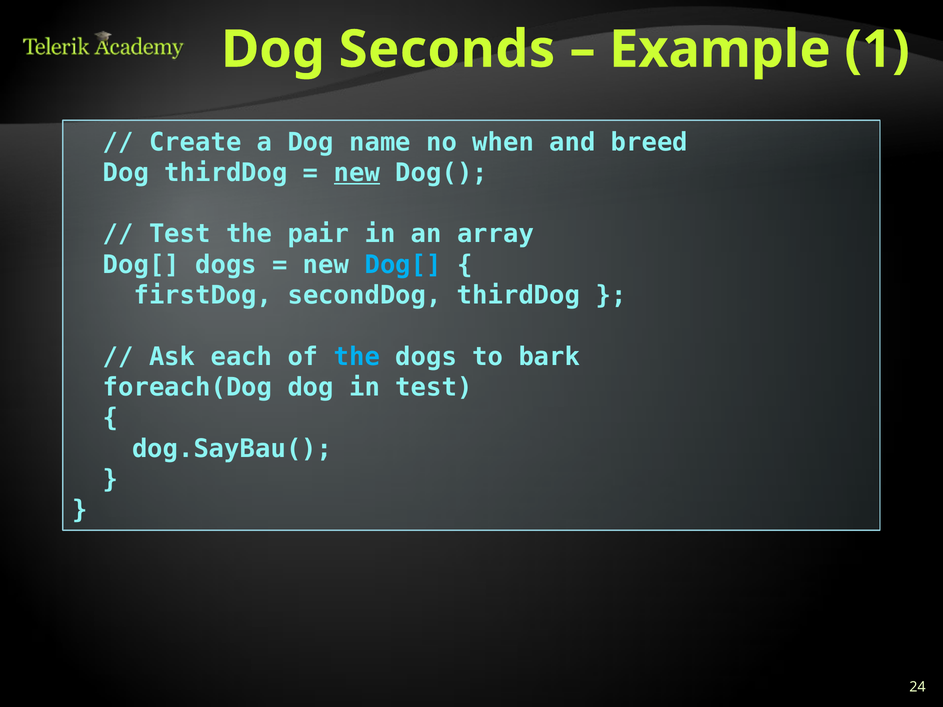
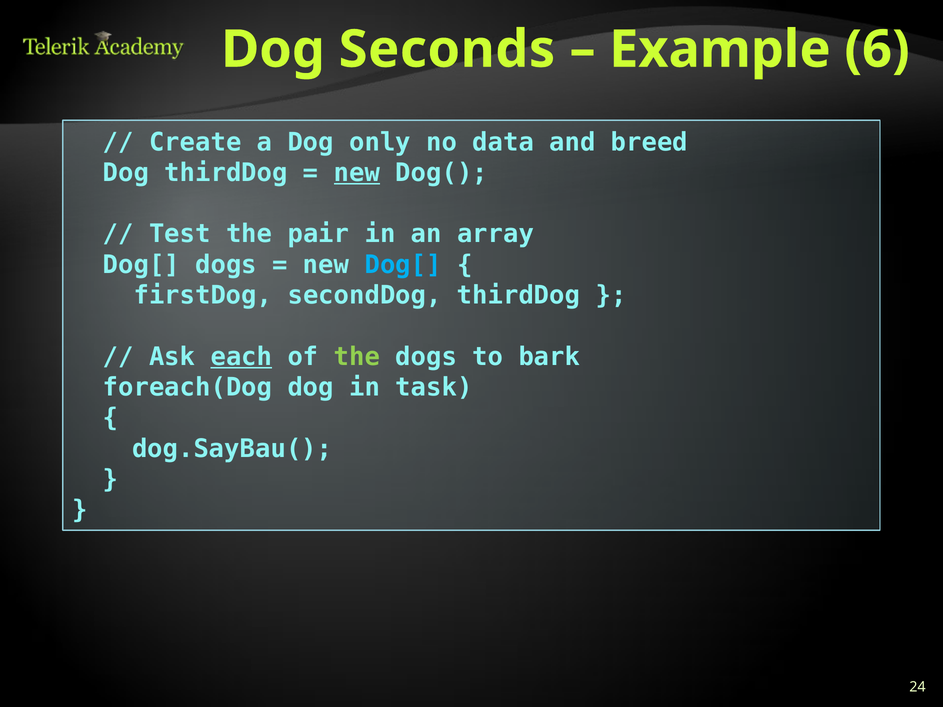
1: 1 -> 6
name: name -> only
when: when -> data
each underline: none -> present
the at (357, 357) colour: light blue -> light green
in test: test -> task
